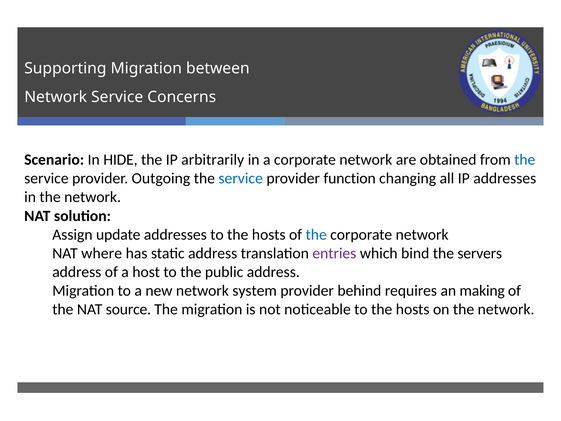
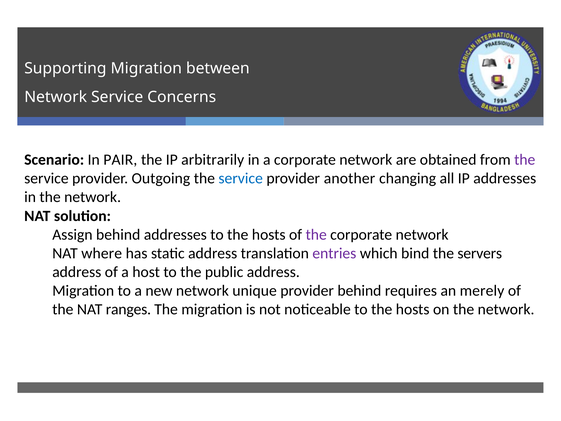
HIDE: HIDE -> PAIR
the at (525, 160) colour: blue -> purple
function: function -> another
Assign update: update -> behind
the at (316, 234) colour: blue -> purple
system: system -> unique
making: making -> merely
source: source -> ranges
